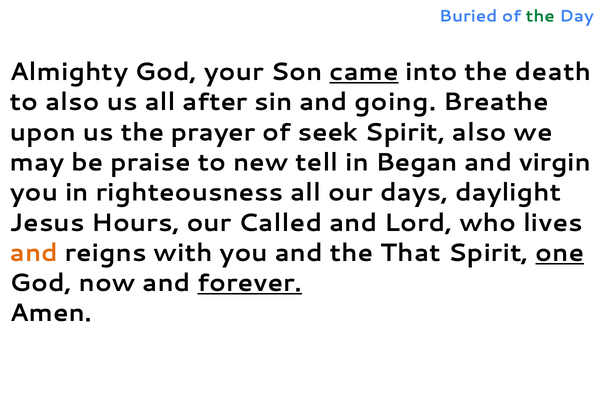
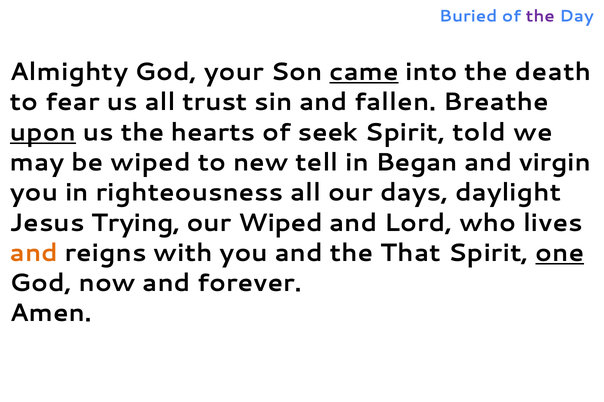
the at (540, 16) colour: green -> purple
to also: also -> fear
after: after -> trust
going: going -> fallen
upon underline: none -> present
prayer: prayer -> hearts
Spirit also: also -> told
be praise: praise -> wiped
Hours: Hours -> Trying
our Called: Called -> Wiped
forever underline: present -> none
